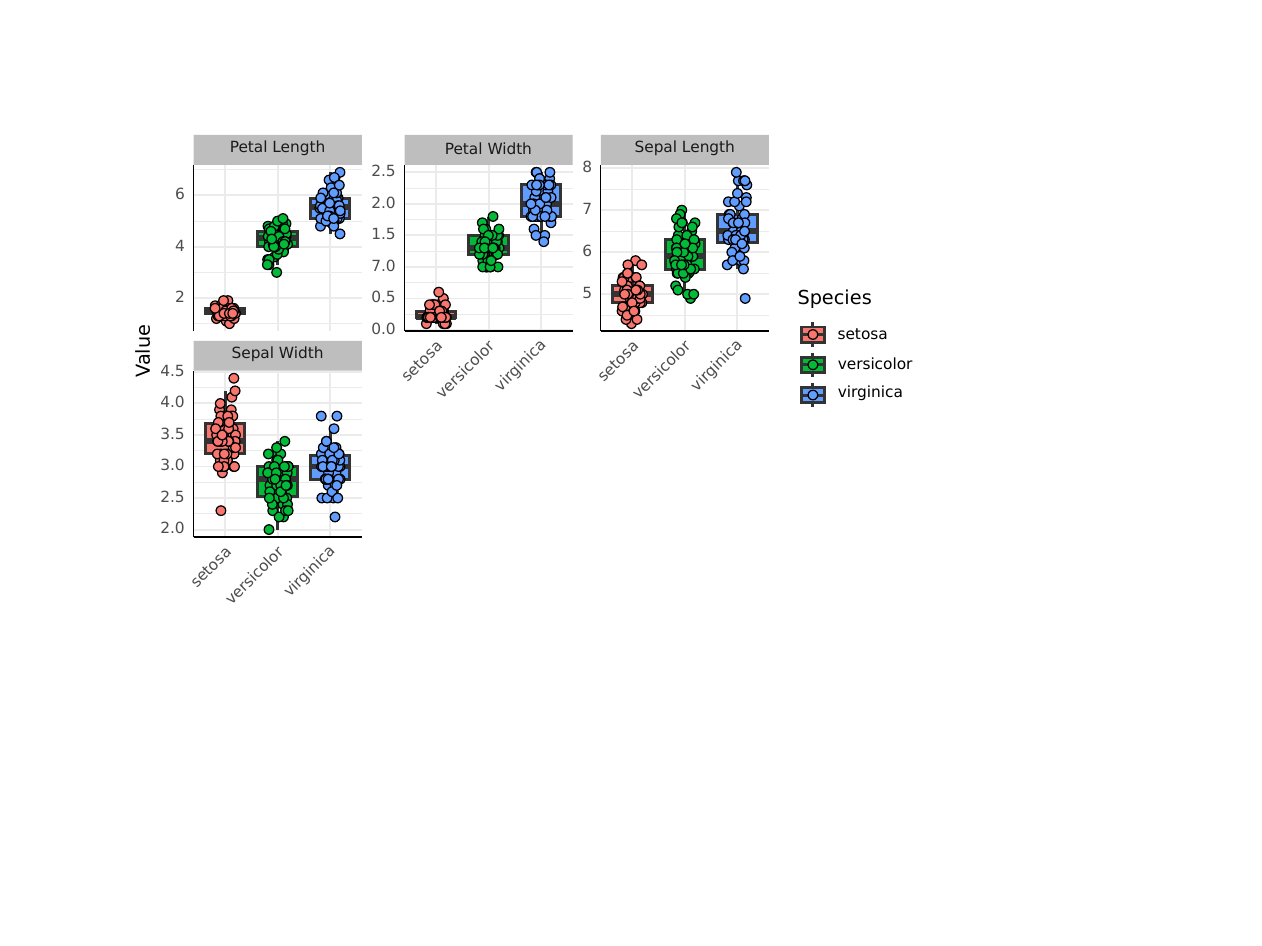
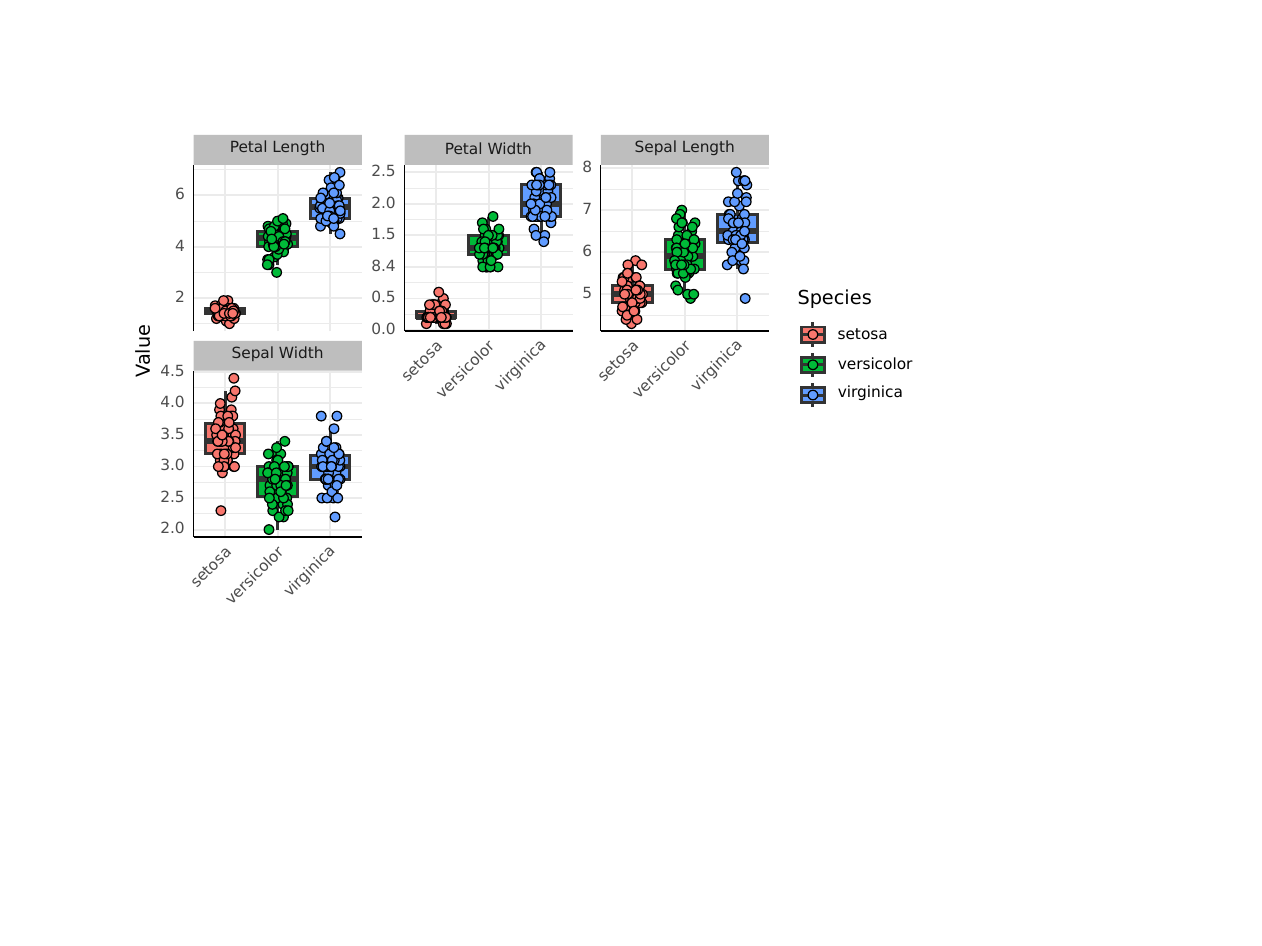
7.0: 7.0 -> 8.4
